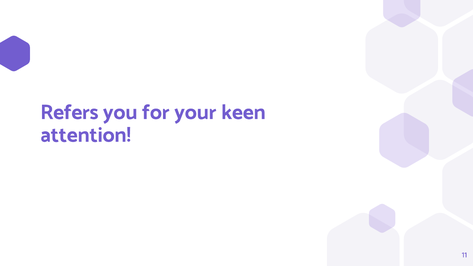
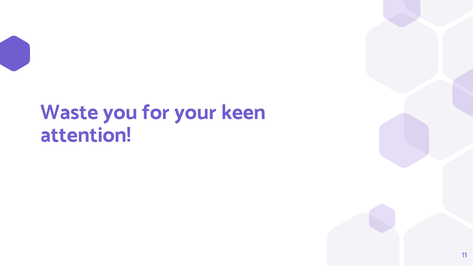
Refers: Refers -> Waste
